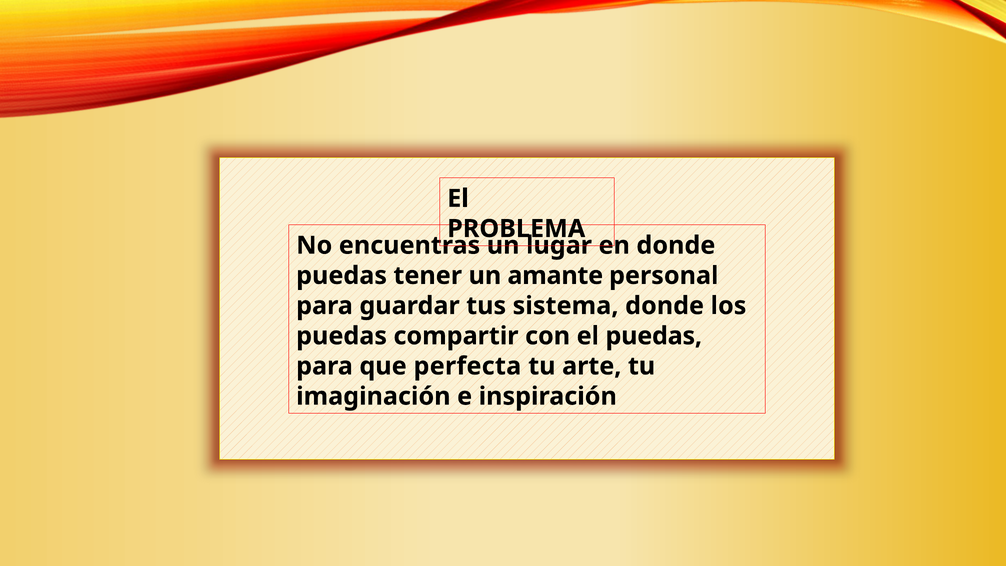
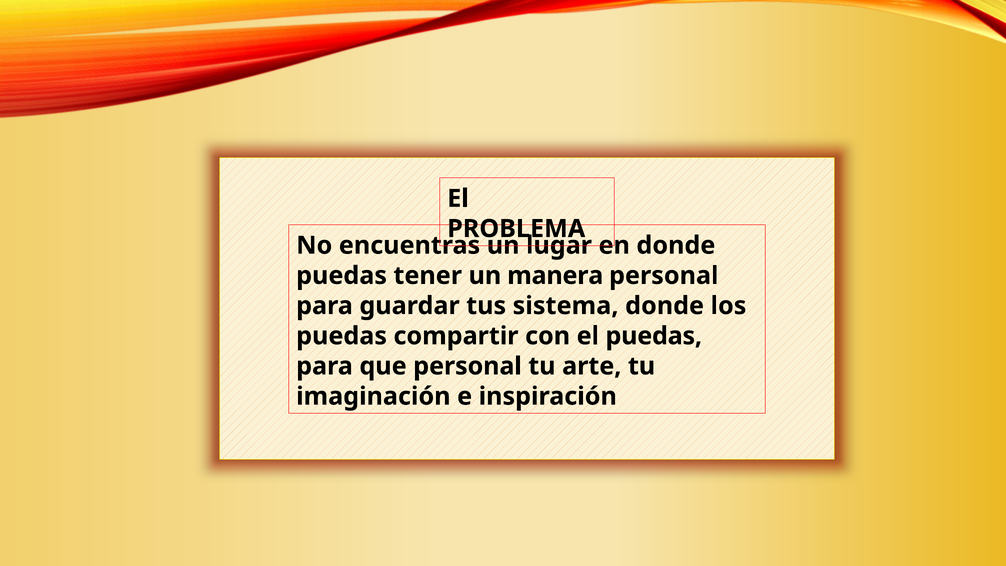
amante: amante -> manera
que perfecta: perfecta -> personal
